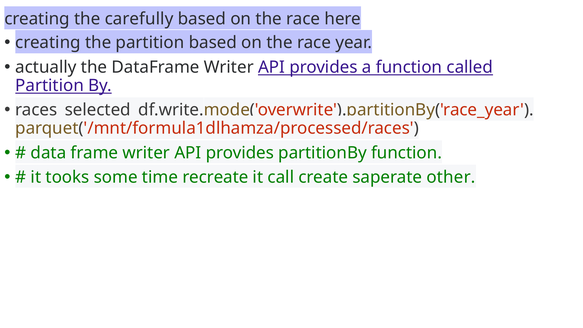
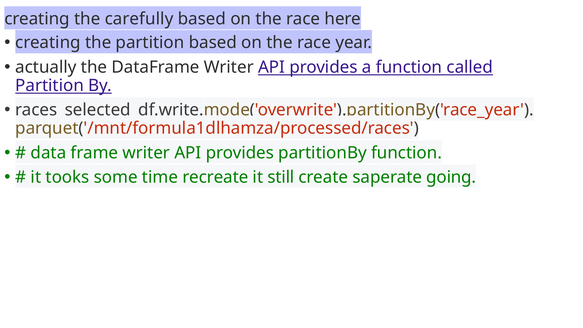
call: call -> still
other: other -> going
